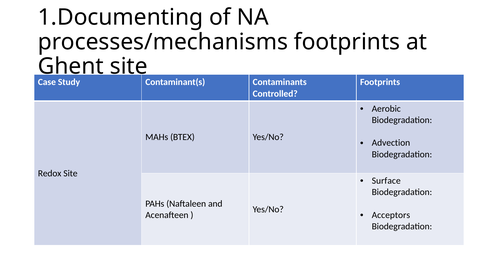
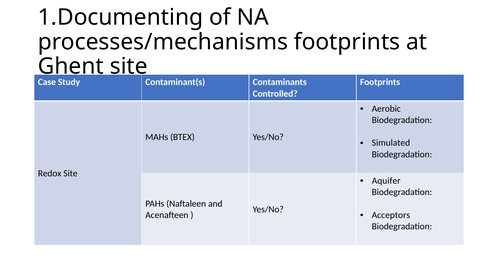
Advection: Advection -> Simulated
Surface: Surface -> Aquifer
